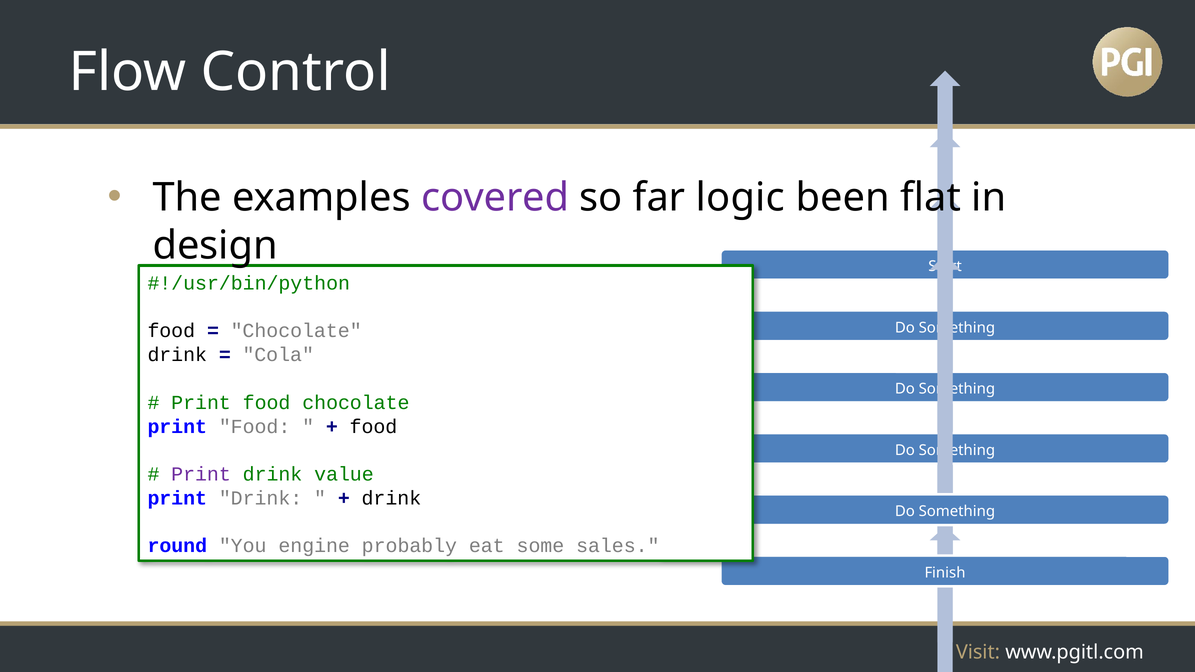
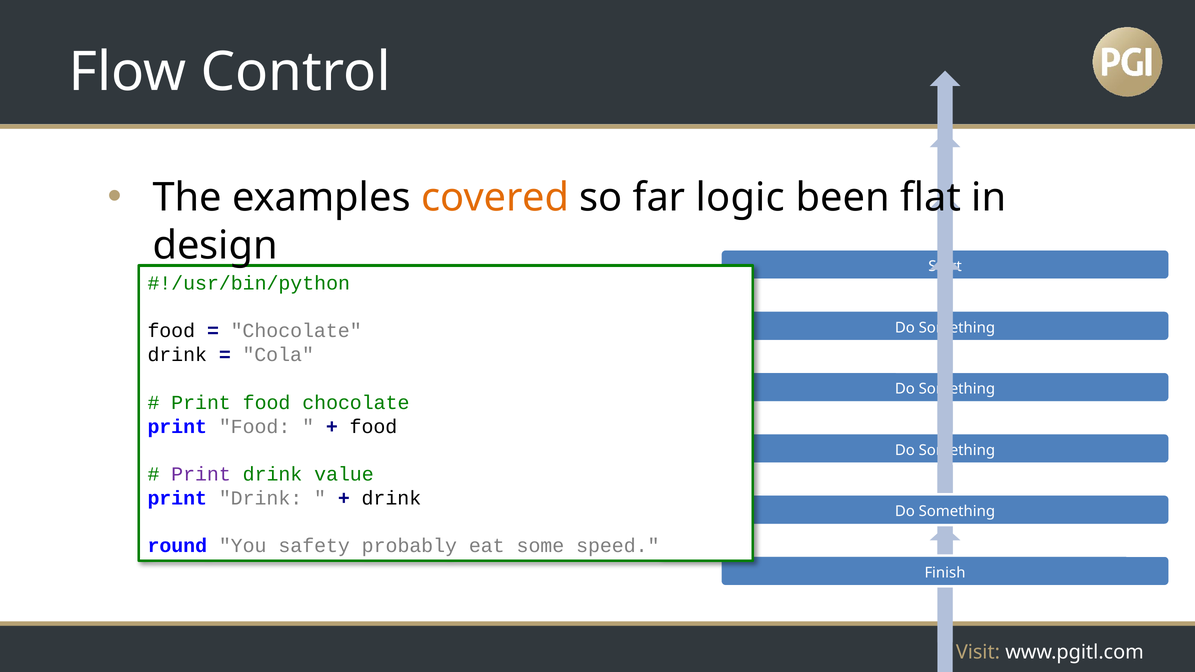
covered colour: purple -> orange
engine: engine -> safety
sales: sales -> speed
